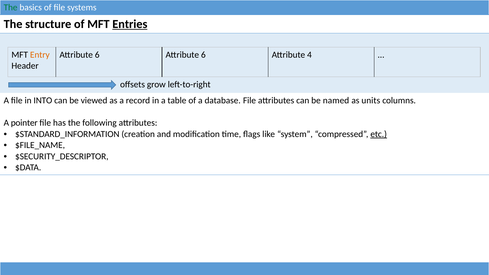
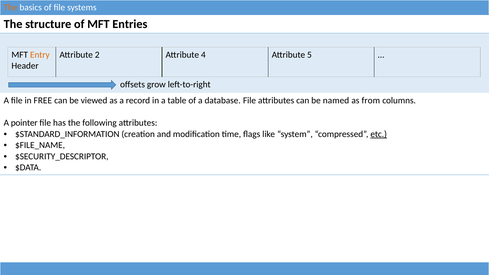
The at (11, 8) colour: green -> orange
Entries underline: present -> none
6 at (97, 55): 6 -> 2
6 at (203, 55): 6 -> 4
4: 4 -> 5
INTO: INTO -> FREE
units: units -> from
